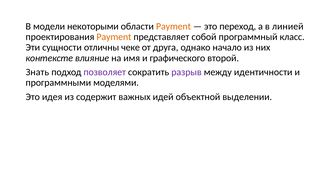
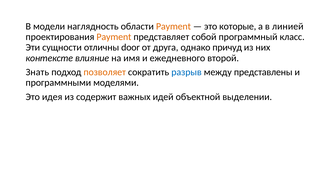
некоторыми: некоторыми -> наглядность
переход: переход -> которые
чеке: чеке -> door
начало: начало -> причуд
графического: графического -> ежедневного
позволяет colour: purple -> orange
разрыв colour: purple -> blue
идентичности: идентичности -> представлены
